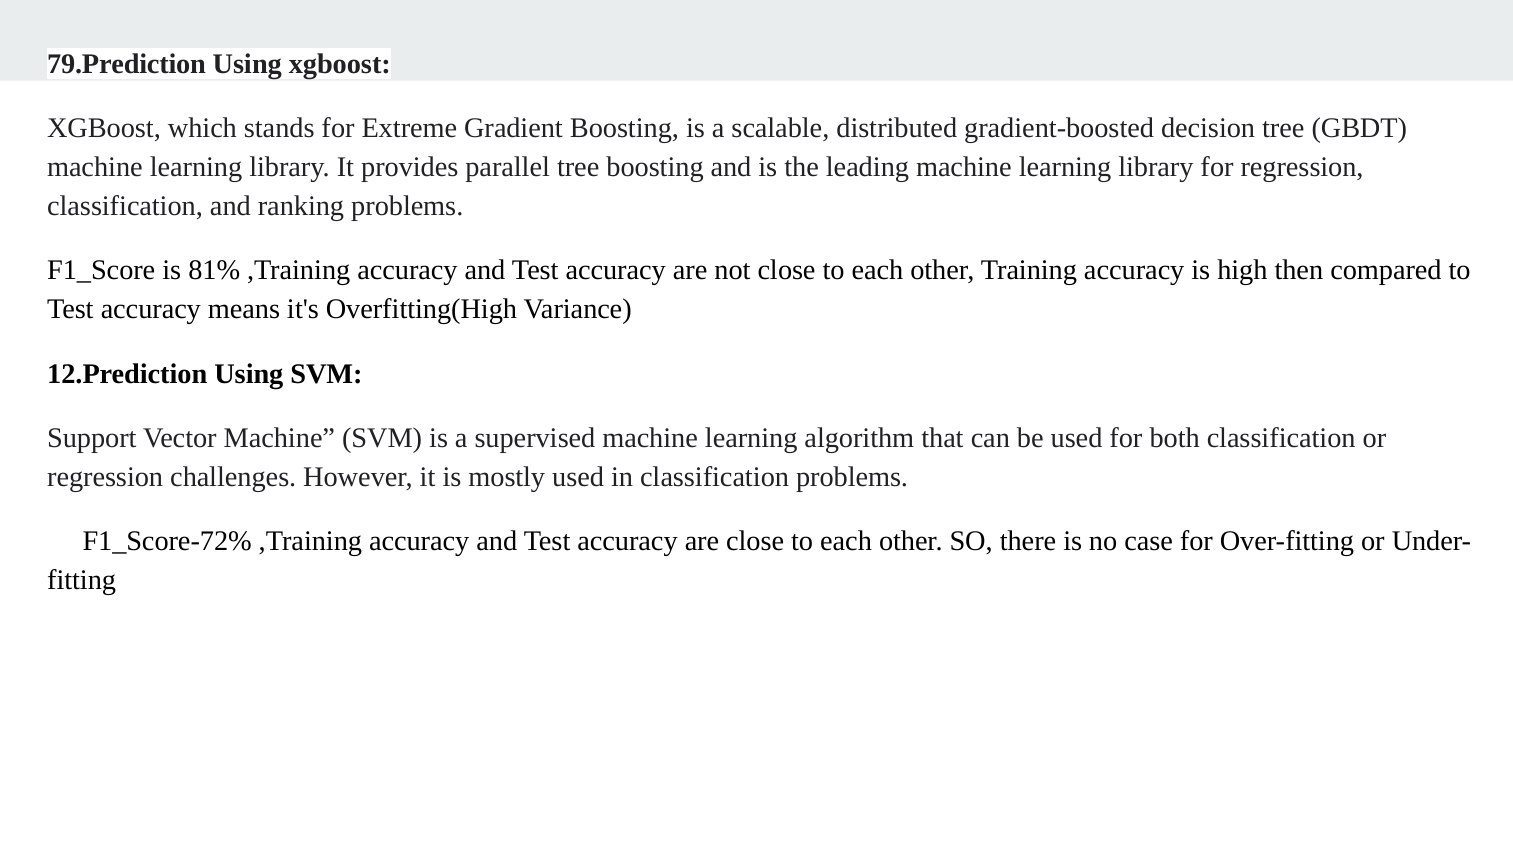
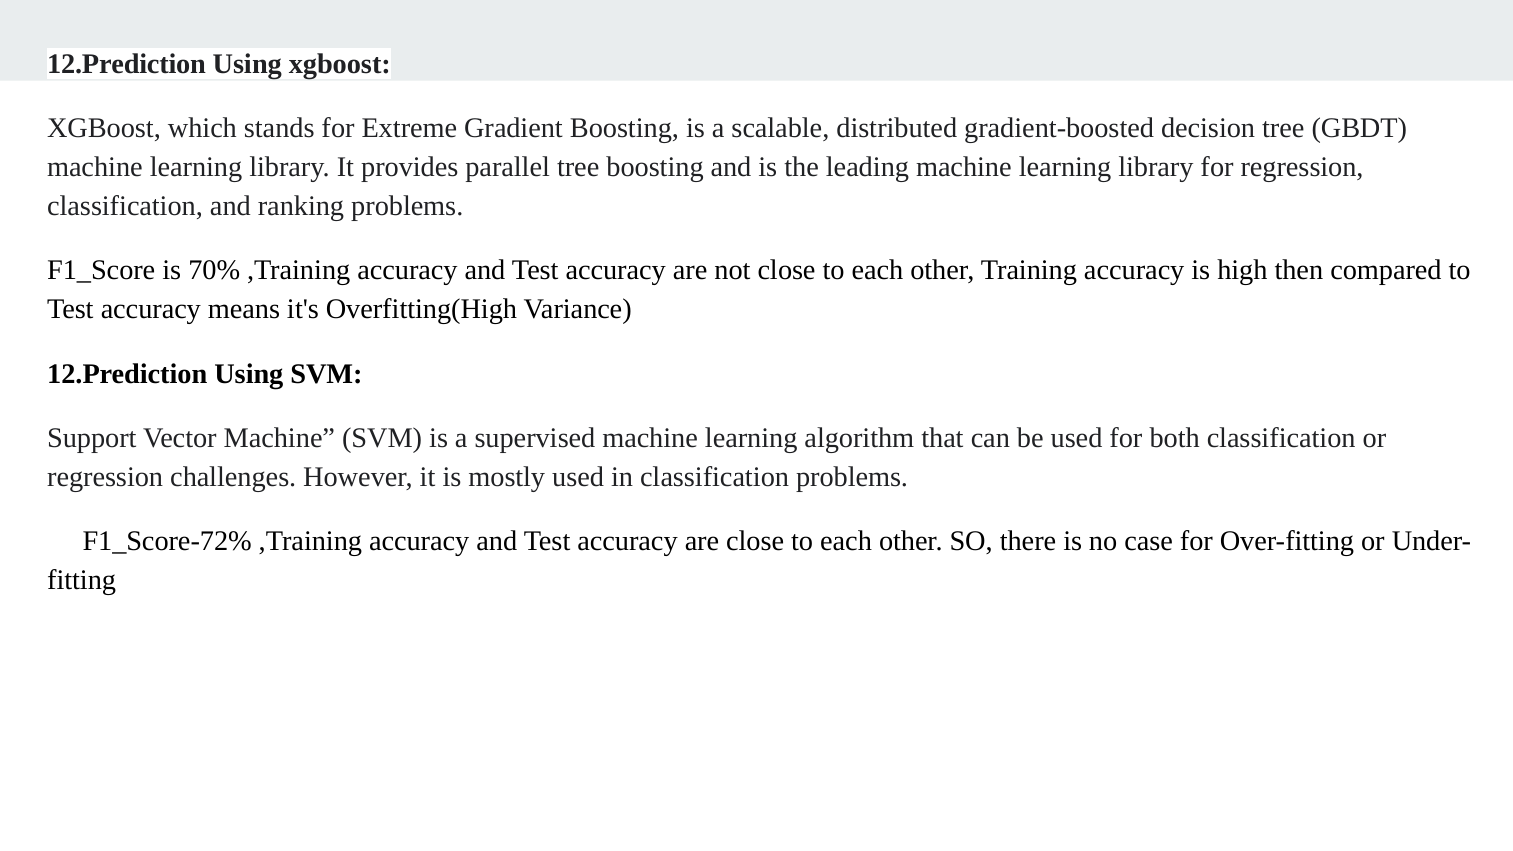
79.Prediction at (127, 64): 79.Prediction -> 12.Prediction
81%: 81% -> 70%
